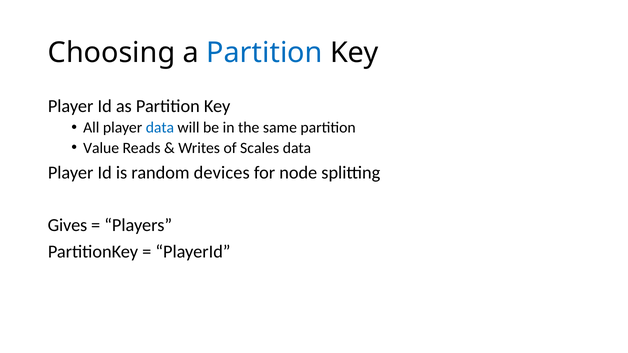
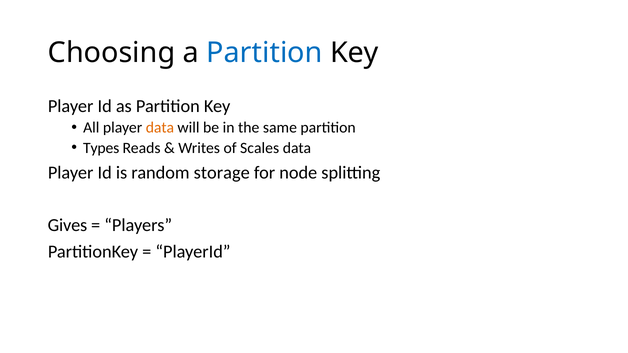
data at (160, 128) colour: blue -> orange
Value: Value -> Types
devices: devices -> storage
